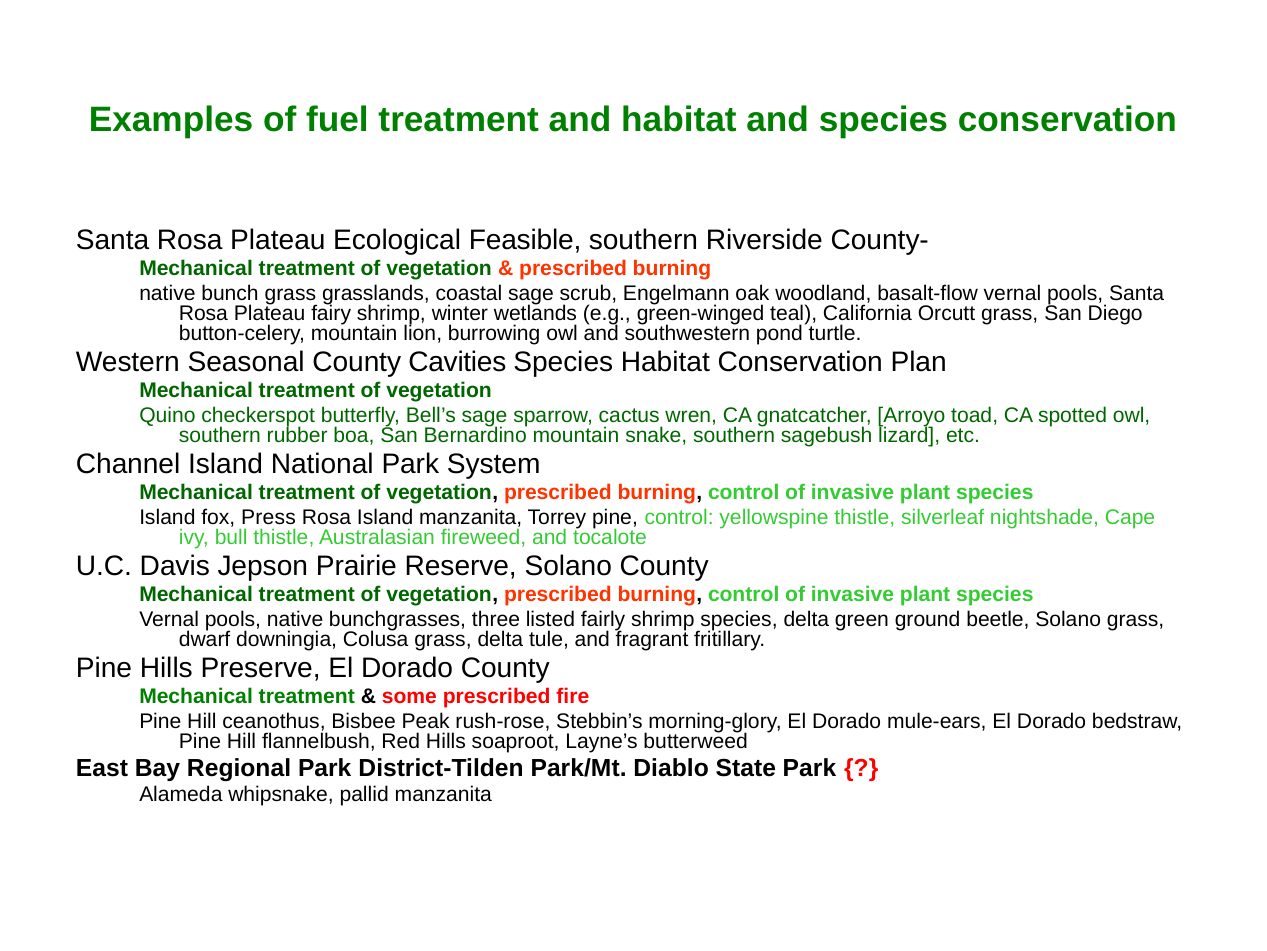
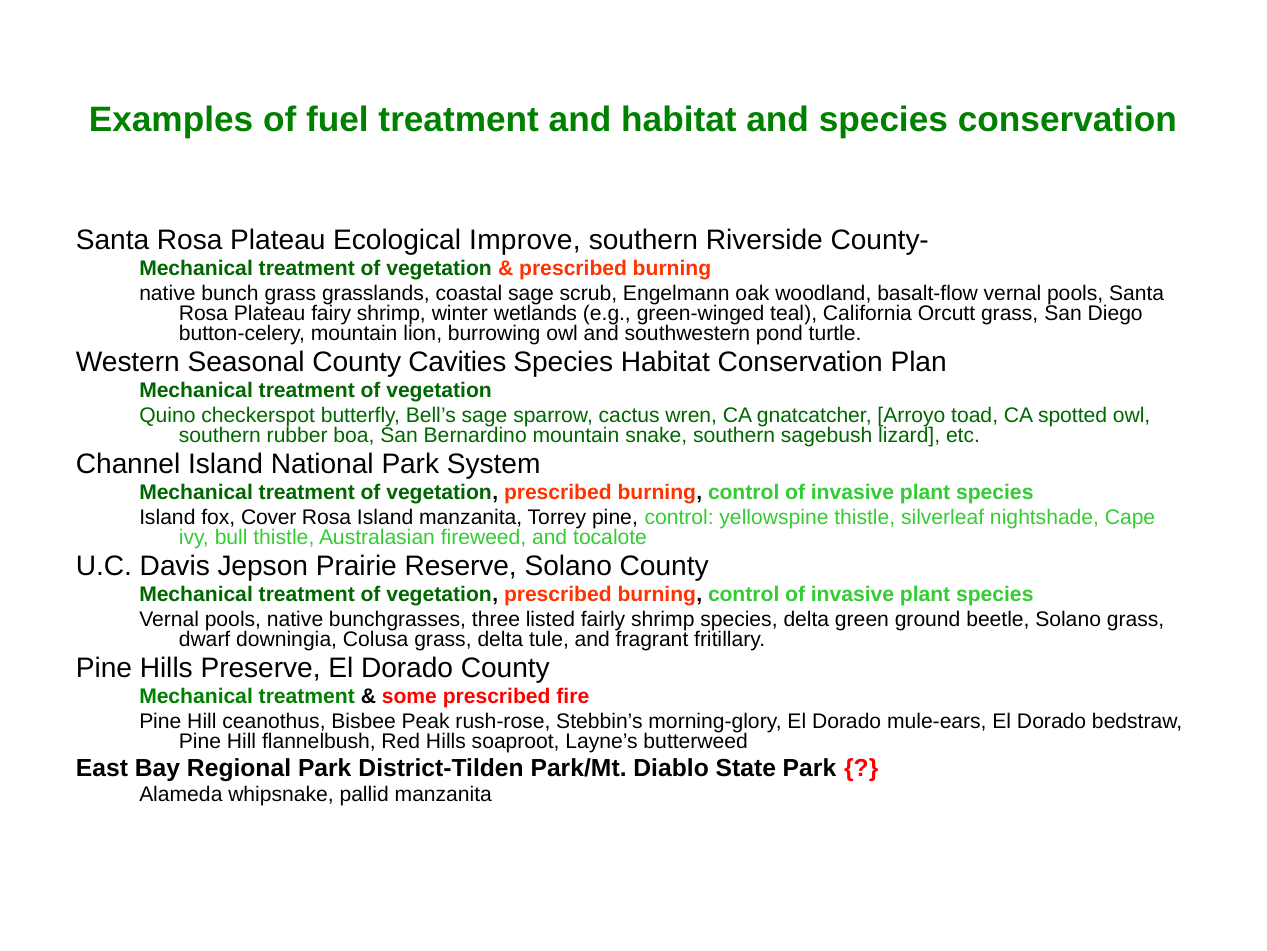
Feasible: Feasible -> Improve
Press: Press -> Cover
